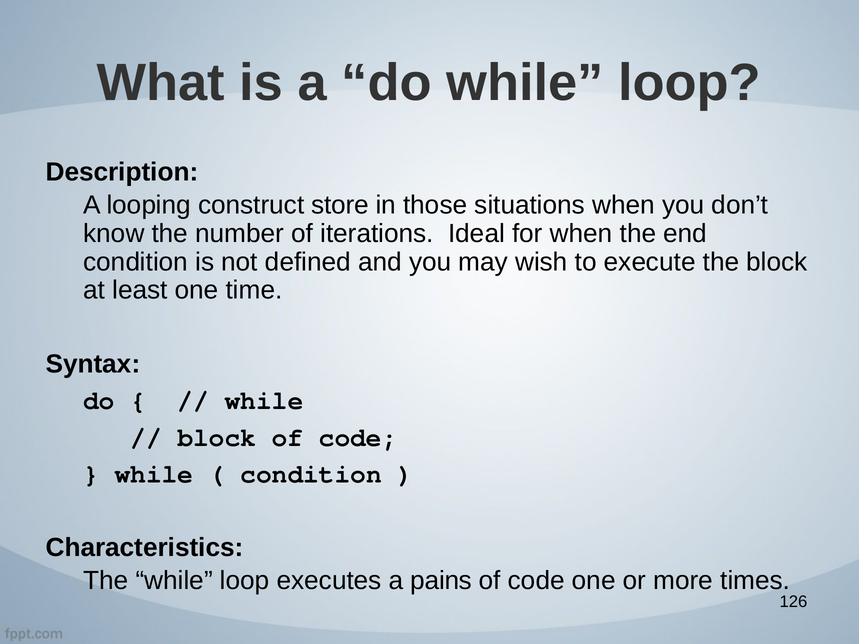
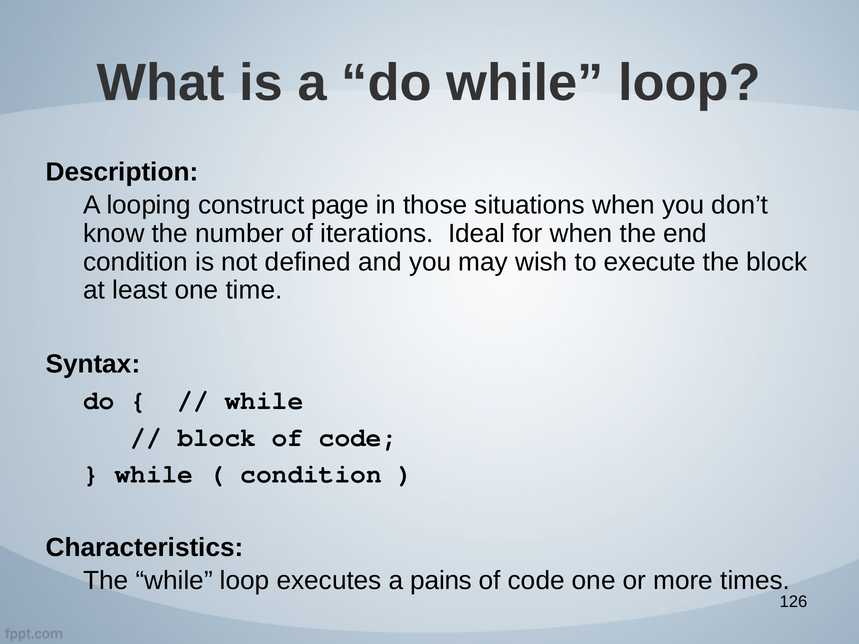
store: store -> page
